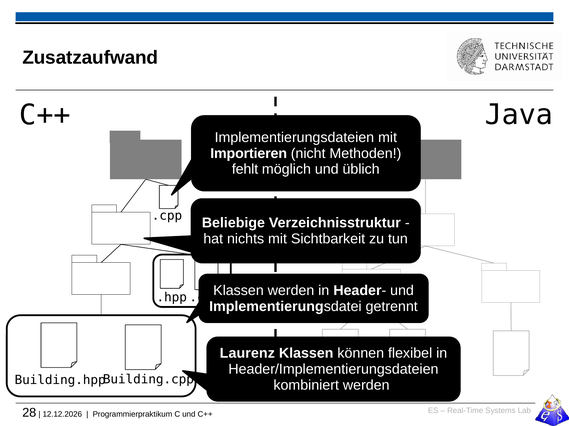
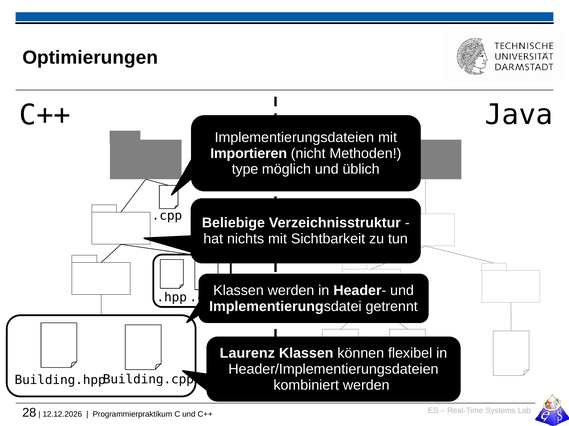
Zusatzaufwand: Zusatzaufwand -> Optimierungen
fehlt: fehlt -> type
